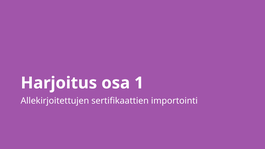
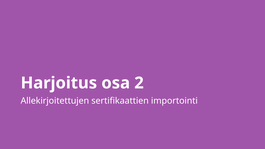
1: 1 -> 2
